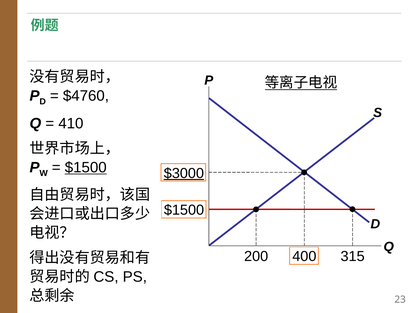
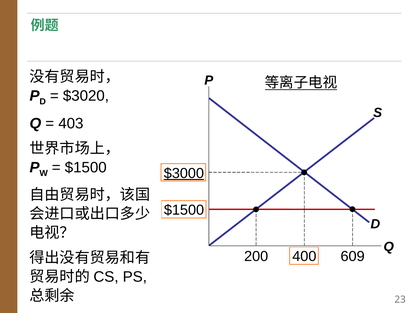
$4760: $4760 -> $3020
410: 410 -> 403
$1500 at (86, 167) underline: present -> none
315: 315 -> 609
